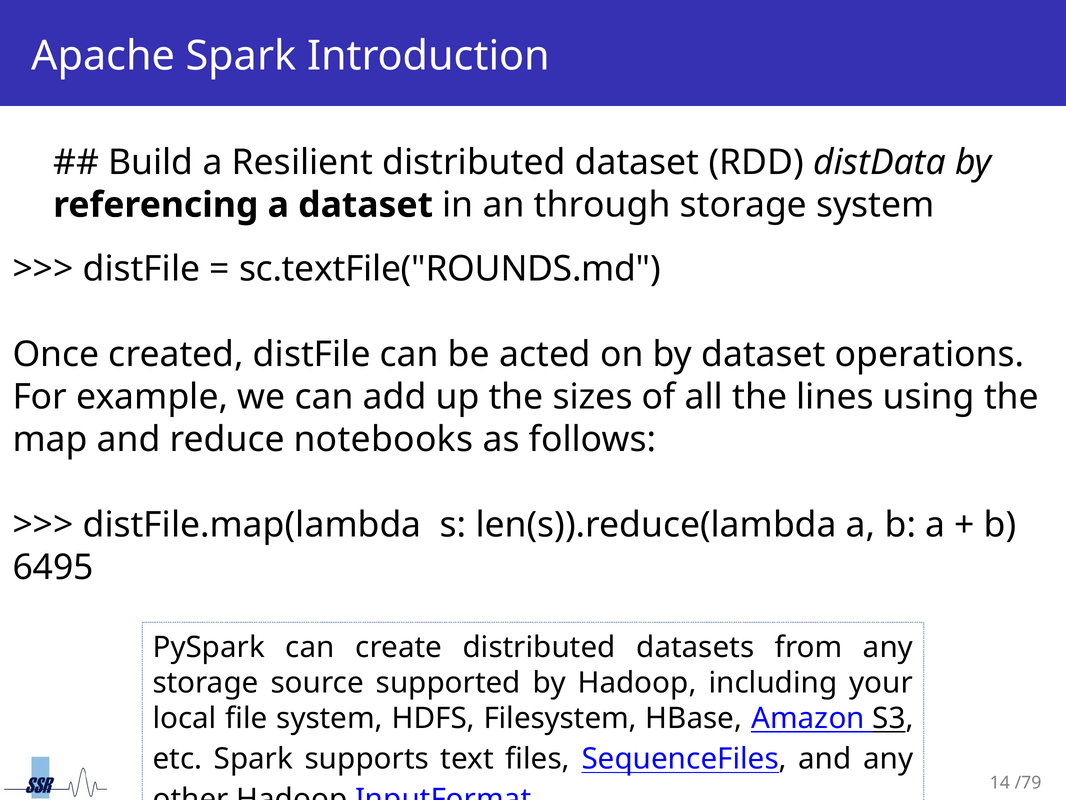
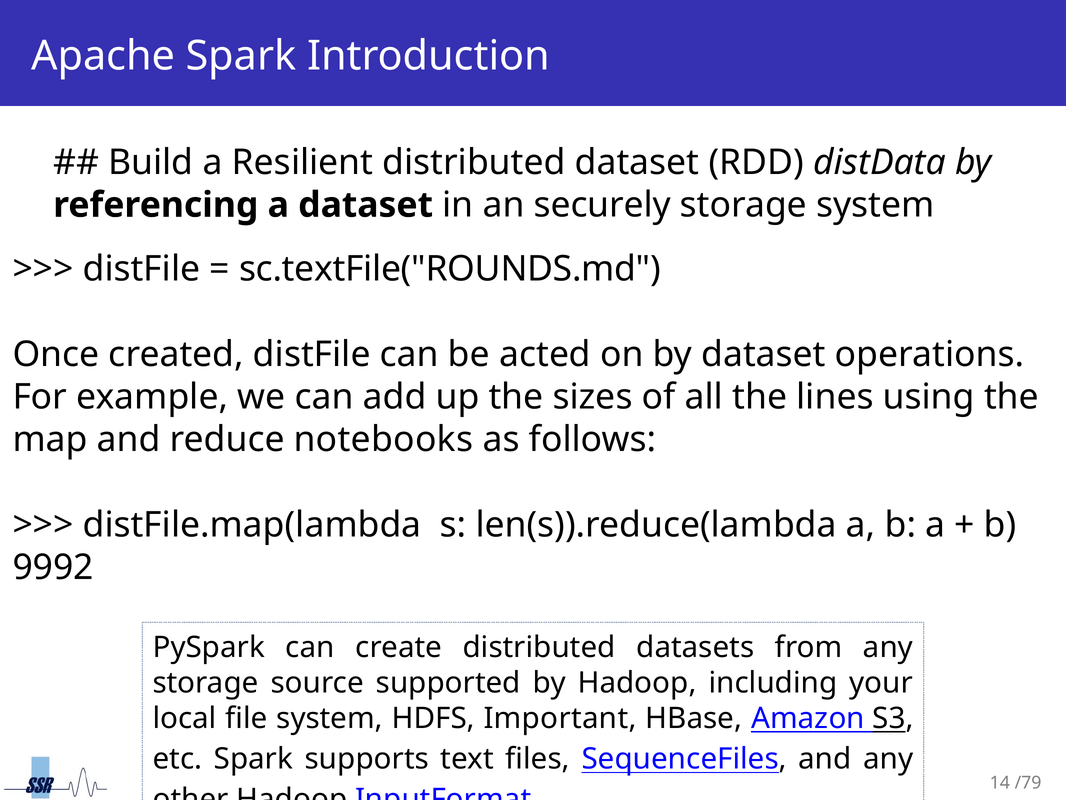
through: through -> securely
6495: 6495 -> 9992
Filesystem: Filesystem -> Important
